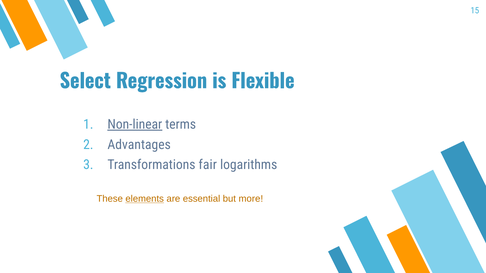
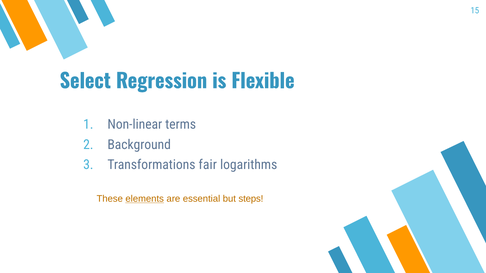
Non-linear underline: present -> none
Advantages: Advantages -> Background
more: more -> steps
